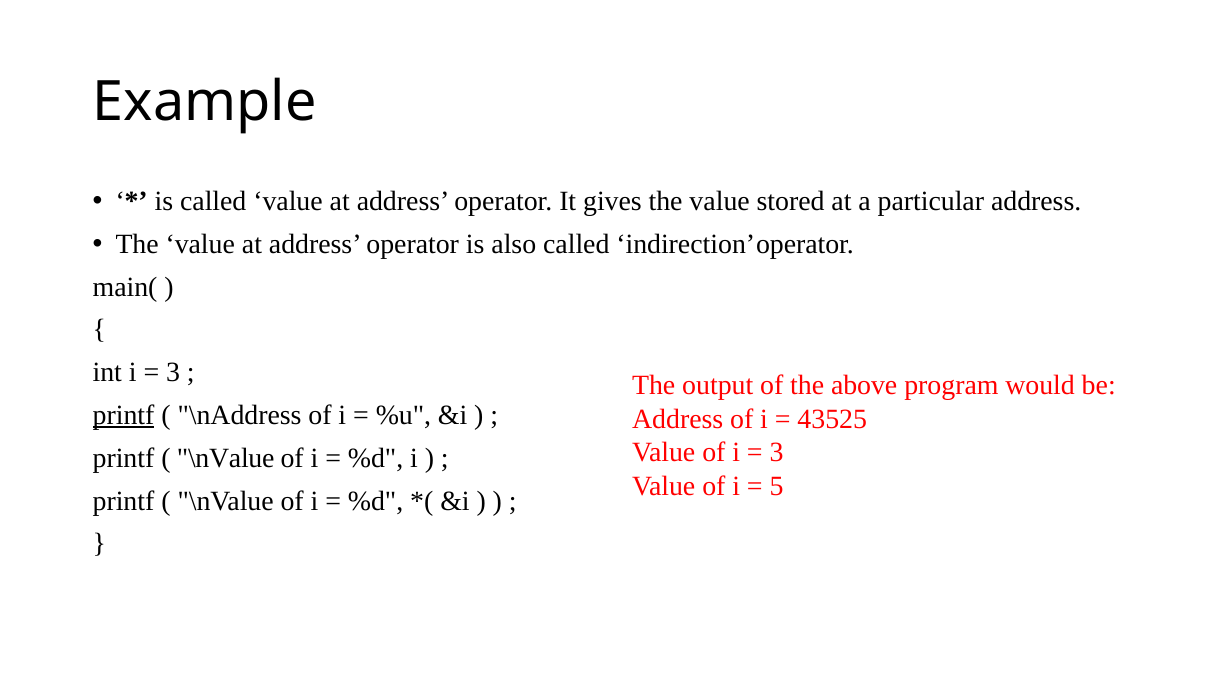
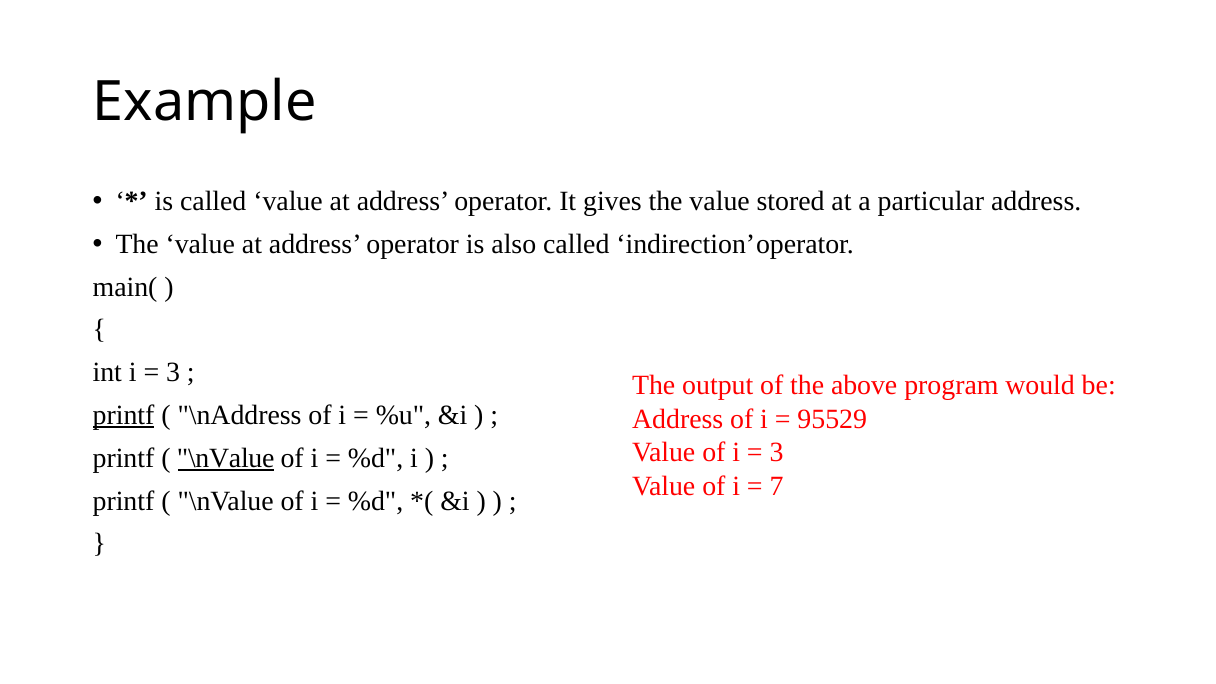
43525: 43525 -> 95529
\nValue at (226, 458) underline: none -> present
5: 5 -> 7
